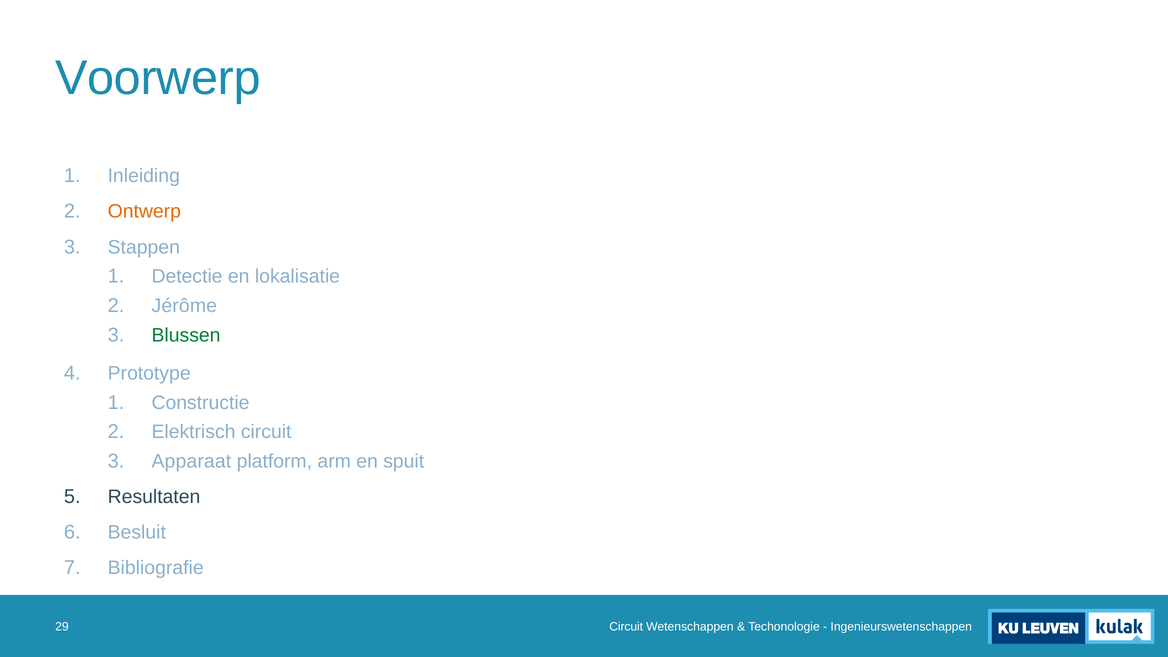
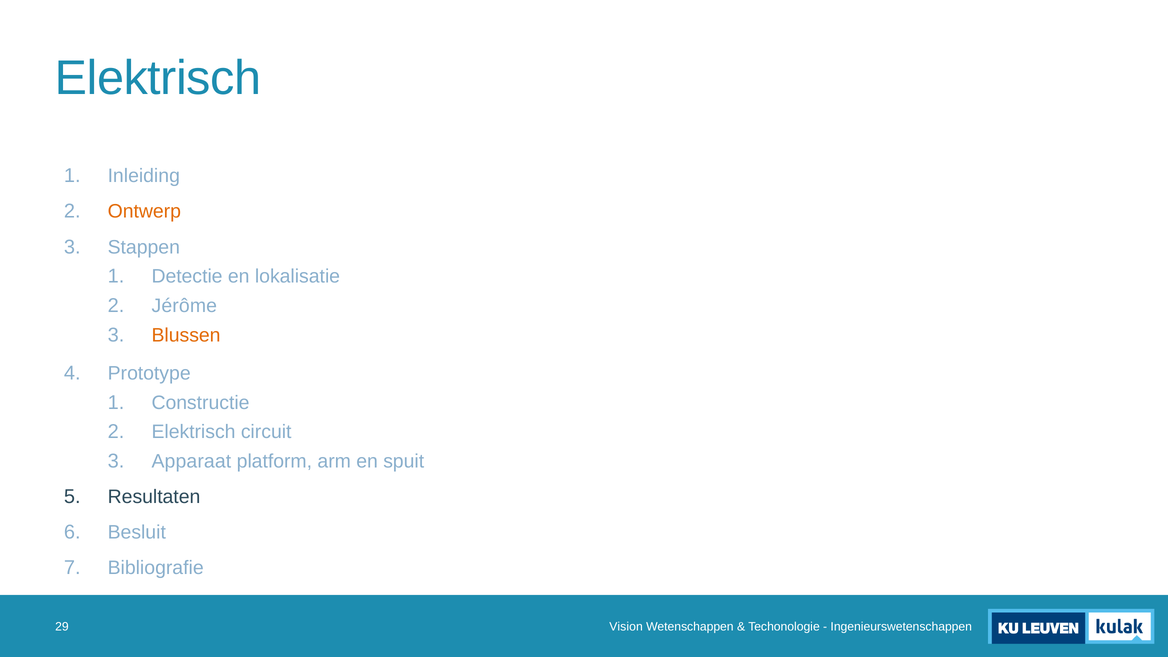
Voorwerp at (158, 78): Voorwerp -> Elektrisch
Blussen colour: green -> orange
Circuit at (626, 627): Circuit -> Vision
